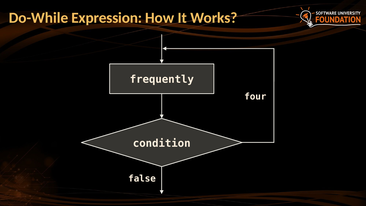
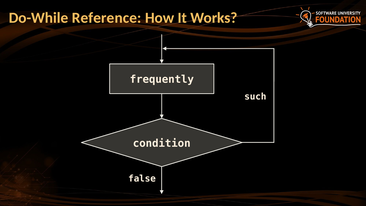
Expression: Expression -> Reference
four: four -> such
